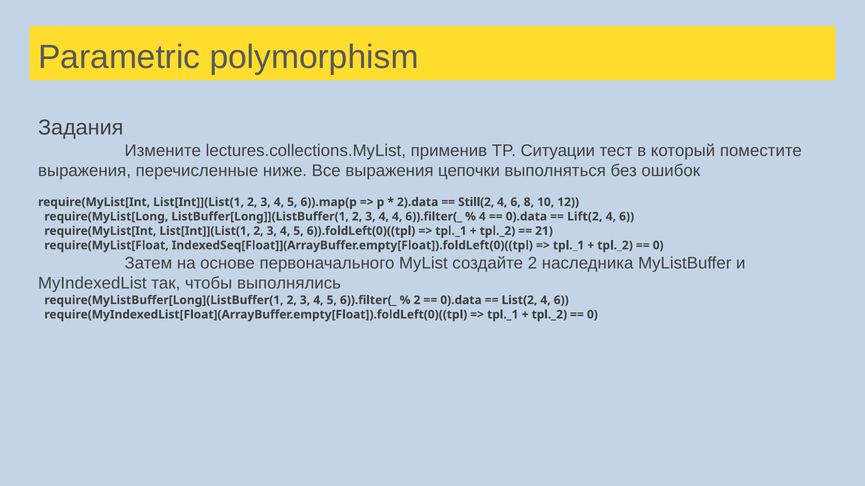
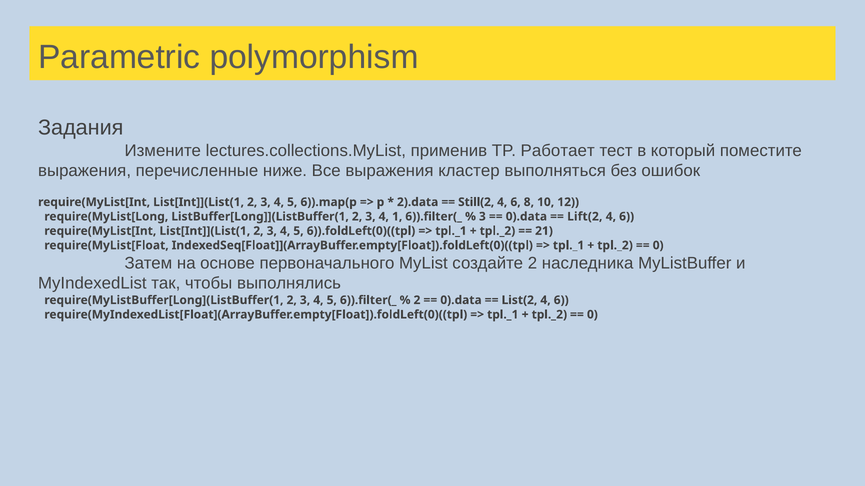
Ситуации: Ситуации -> Работает
цепочки: цепочки -> кластер
4 4: 4 -> 1
4 at (482, 217): 4 -> 3
